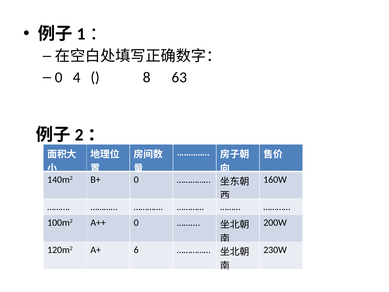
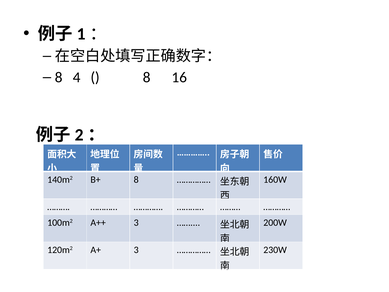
0 at (59, 77): 0 -> 8
63: 63 -> 16
B+ 0: 0 -> 8
A++ 0: 0 -> 3
A+ 6: 6 -> 3
